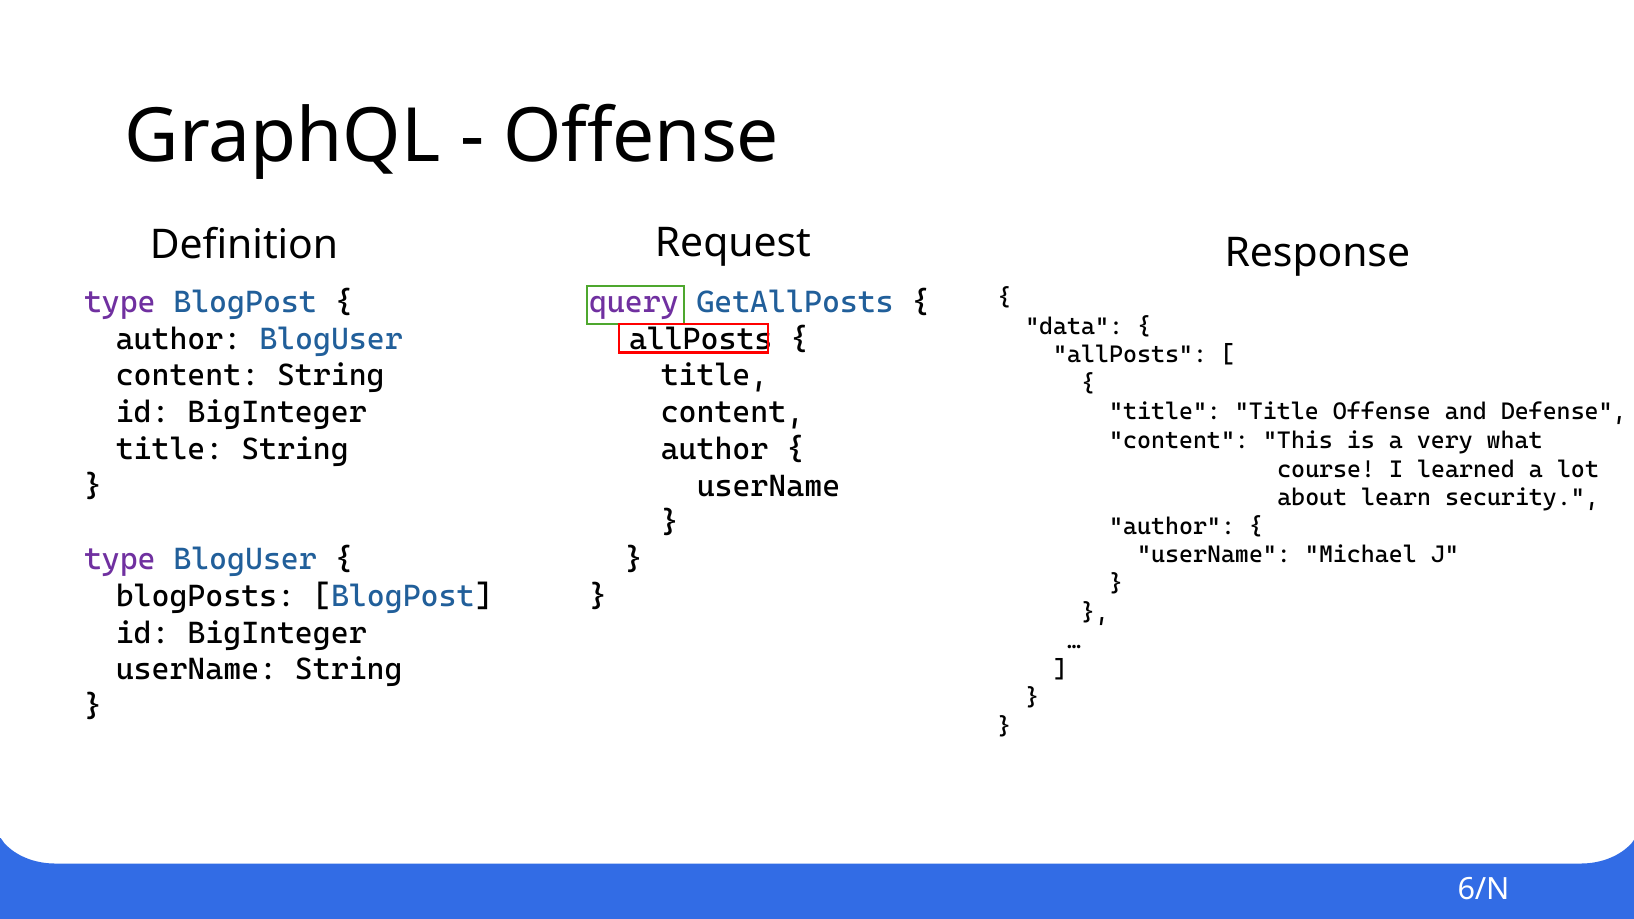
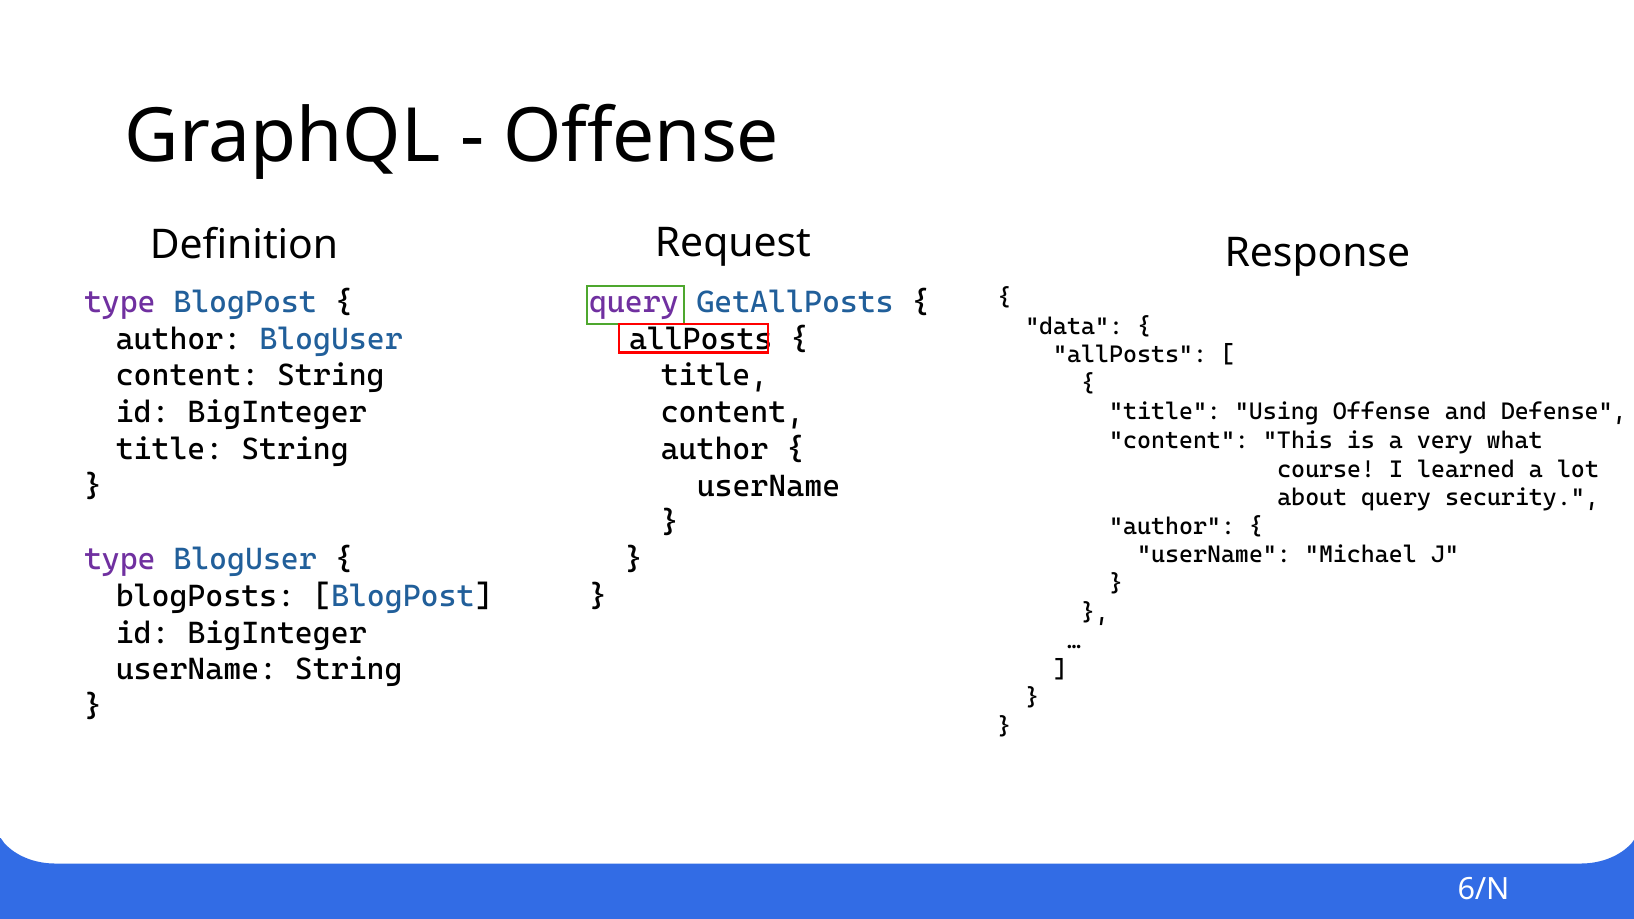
title Title: Title -> Using
about learn: learn -> query
